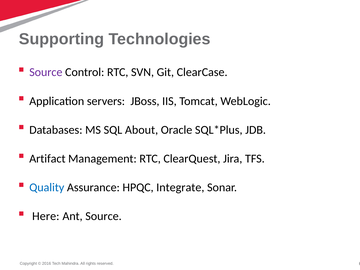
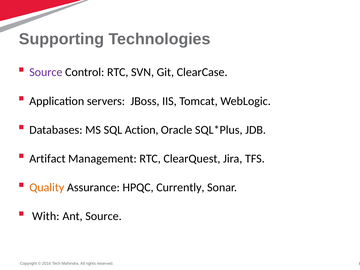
About: About -> Action
Quality colour: blue -> orange
Integrate: Integrate -> Currently
Here: Here -> With
